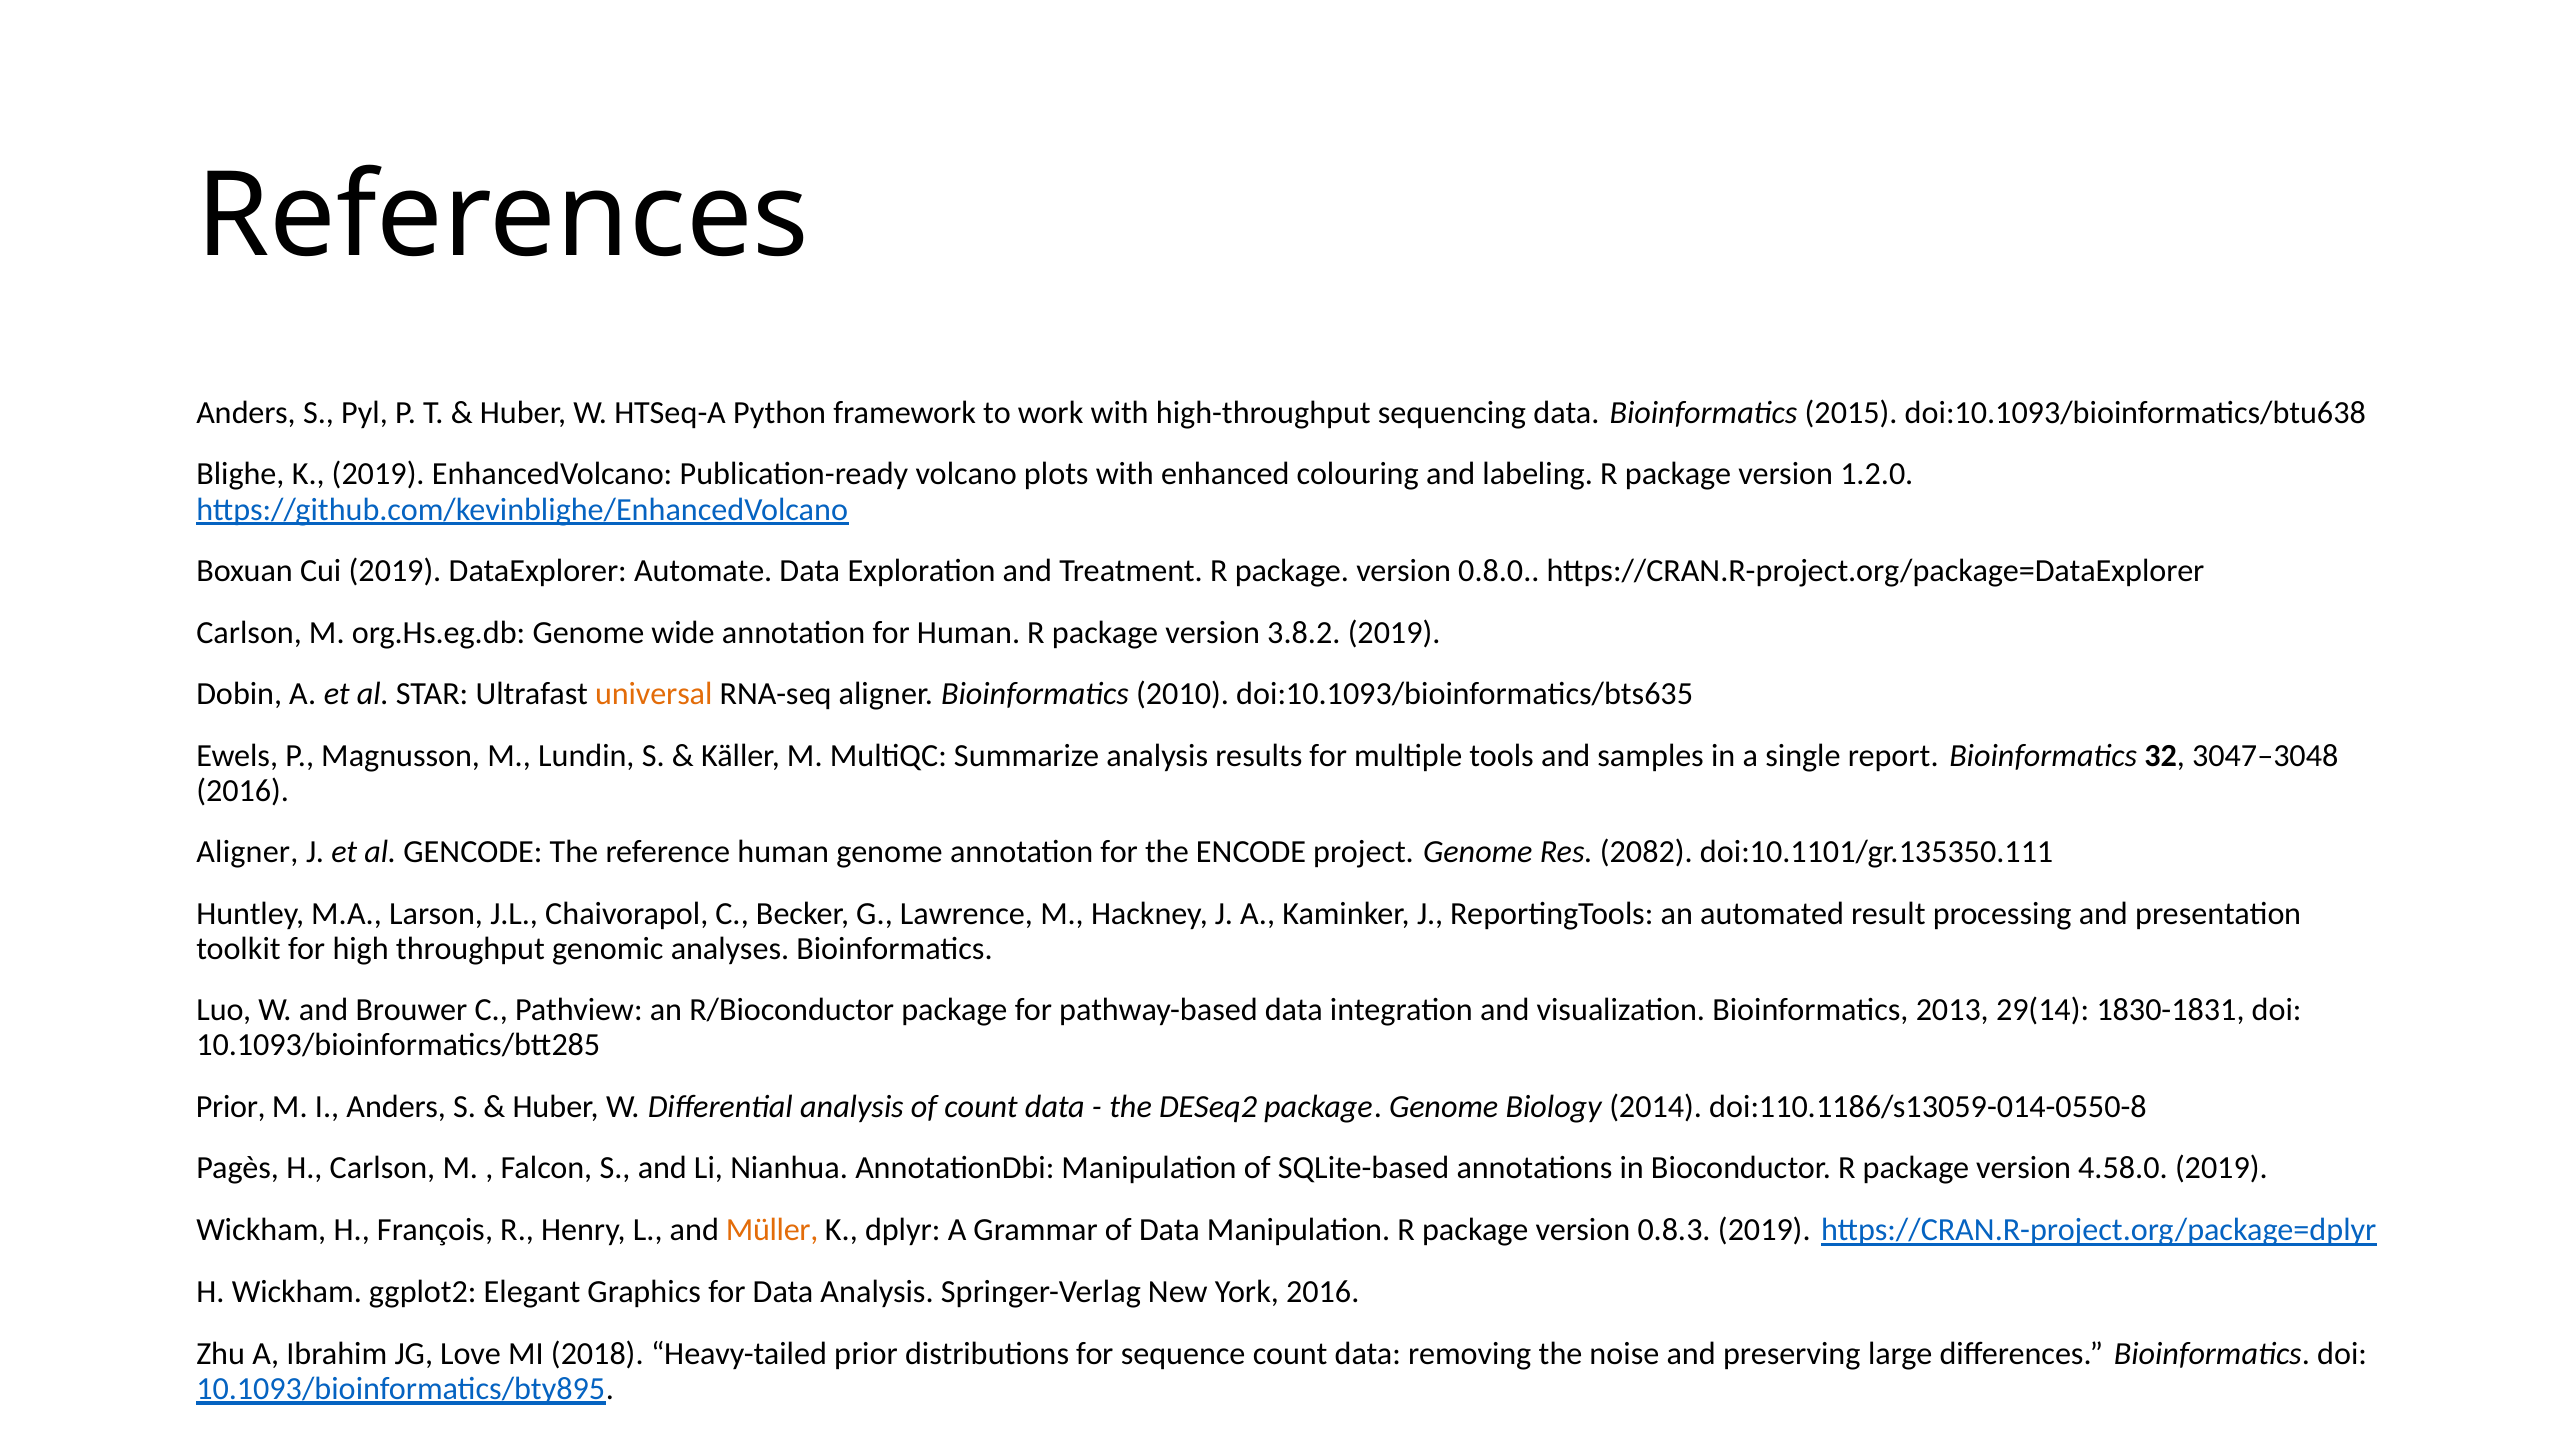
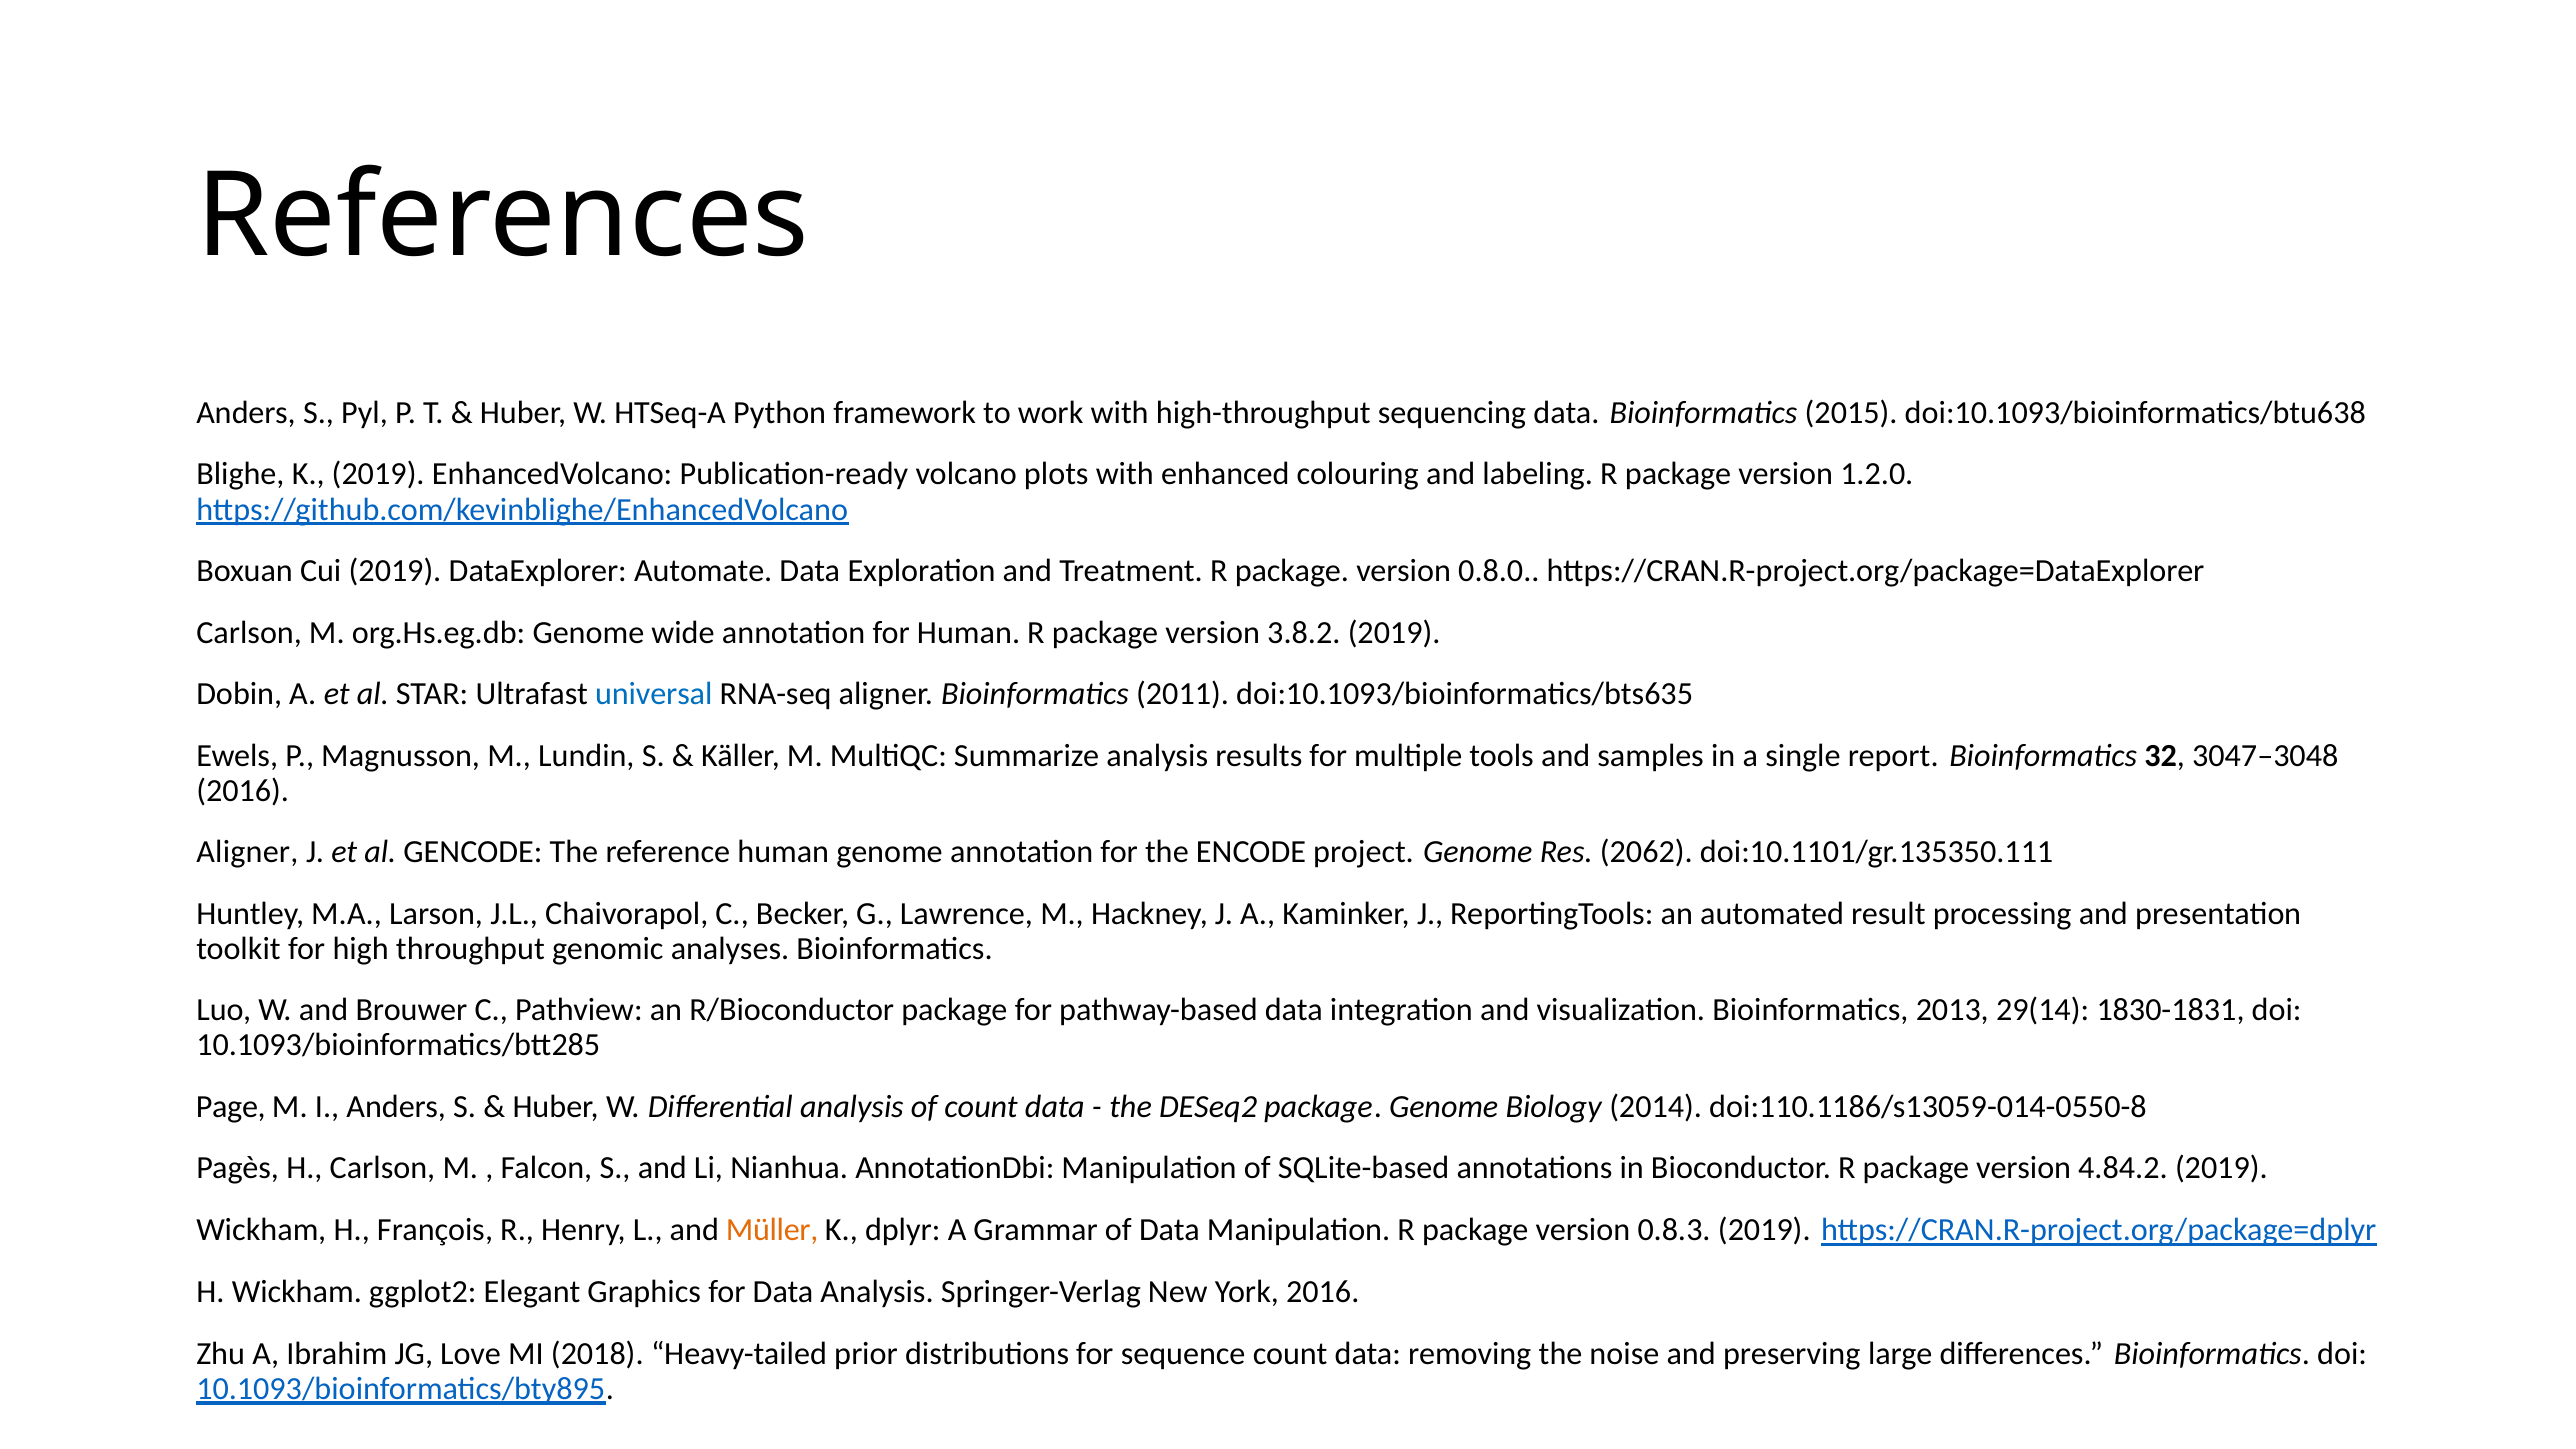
universal colour: orange -> blue
2010: 2010 -> 2011
2082: 2082 -> 2062
Prior at (231, 1107): Prior -> Page
4.58.0: 4.58.0 -> 4.84.2
